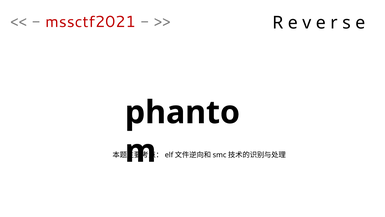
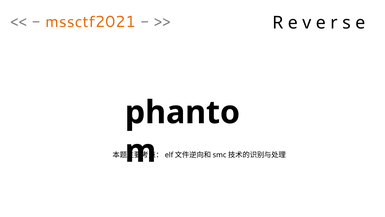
mssctf2021 colour: red -> orange
